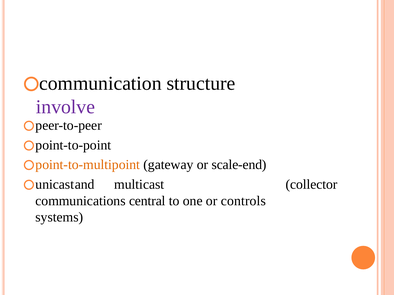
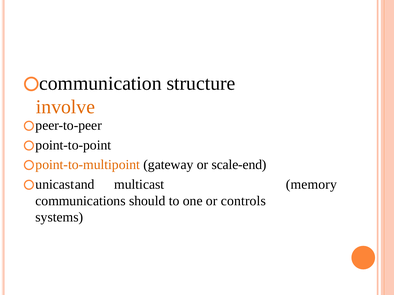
involve colour: purple -> orange
collector: collector -> memory
central: central -> should
